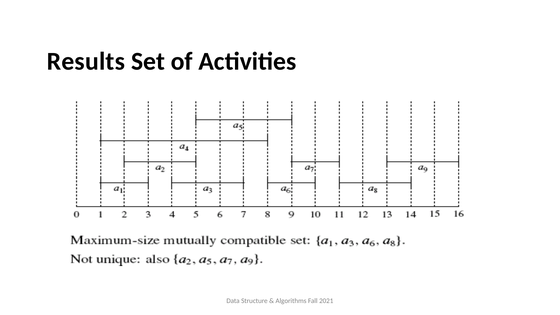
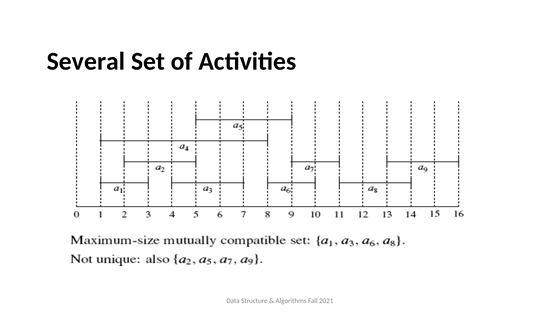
Results: Results -> Several
